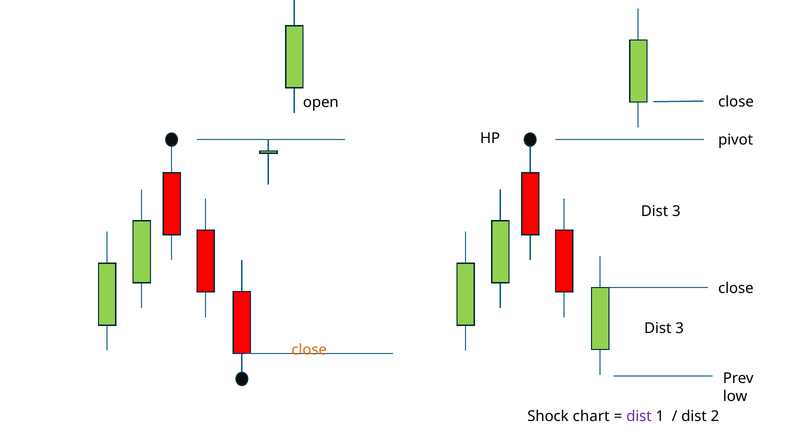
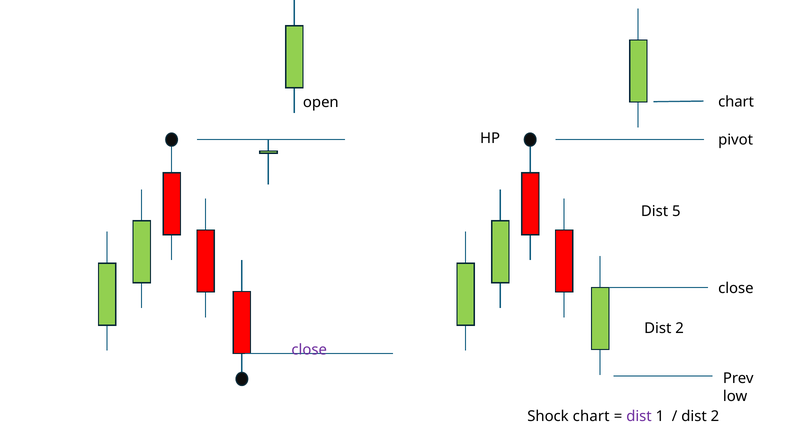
open close: close -> chart
3 at (676, 212): 3 -> 5
3 at (680, 328): 3 -> 2
close at (309, 350) colour: orange -> purple
